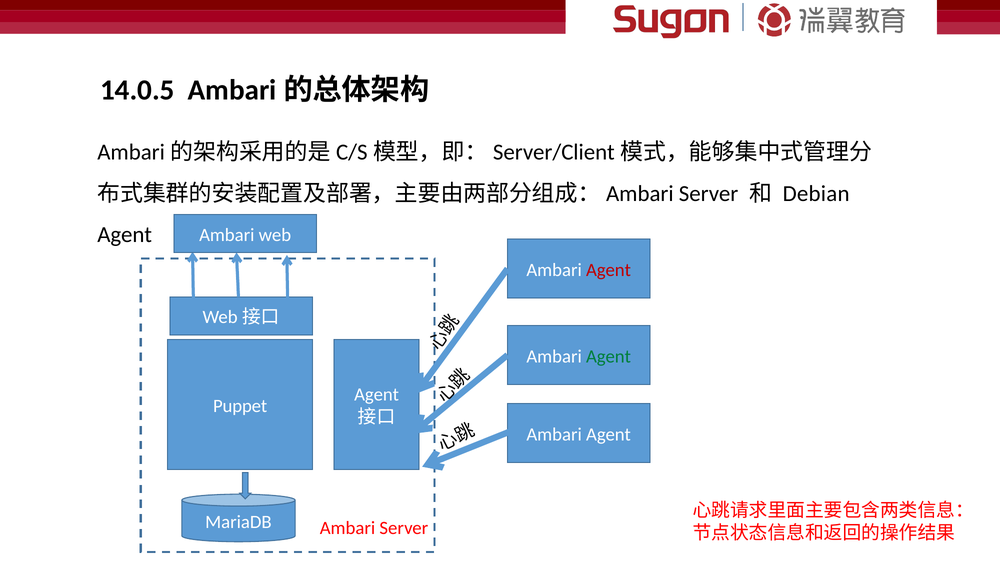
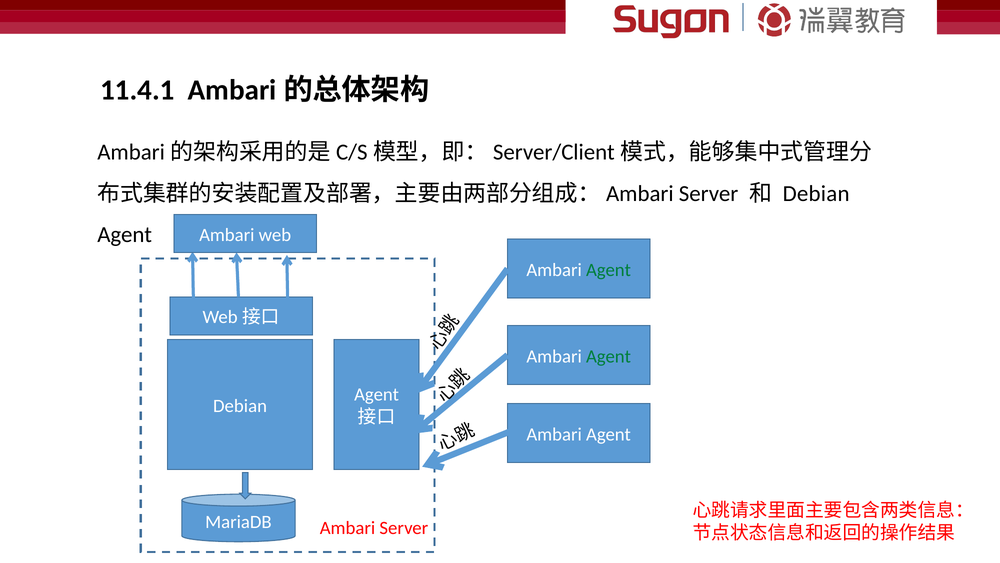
14.0.5: 14.0.5 -> 11.4.1
Agent at (608, 270) colour: red -> green
Puppet at (240, 405): Puppet -> Debian
